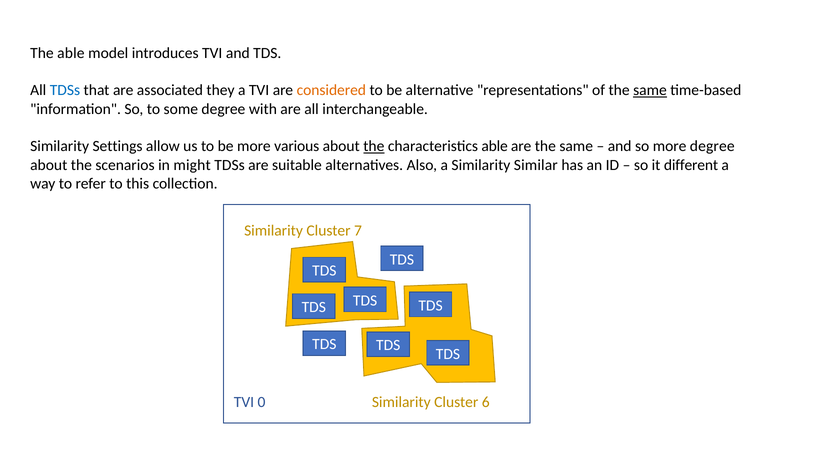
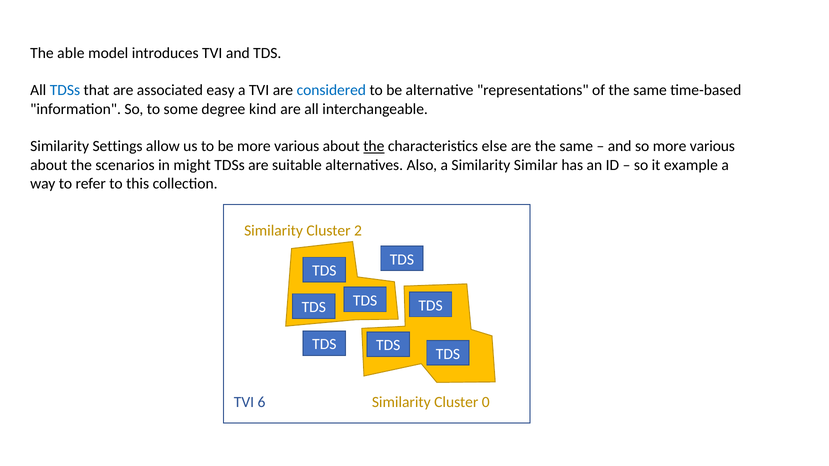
they: they -> easy
considered colour: orange -> blue
same at (650, 90) underline: present -> none
with: with -> kind
characteristics able: able -> else
so more degree: degree -> various
different: different -> example
7: 7 -> 2
0: 0 -> 6
6: 6 -> 0
